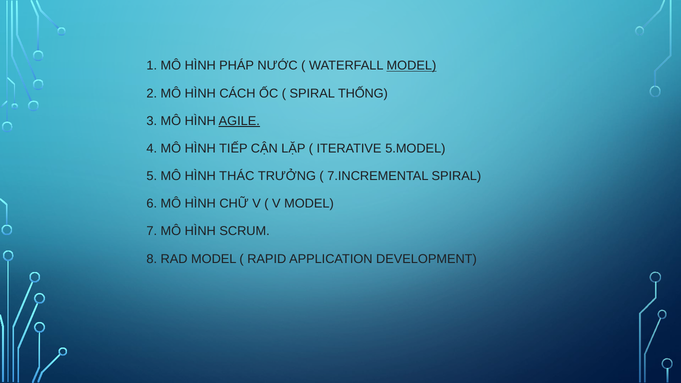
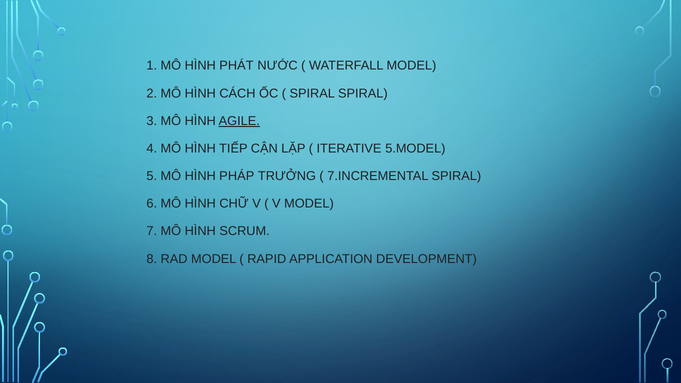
PHÁP: PHÁP -> PHÁT
MODEL at (411, 66) underline: present -> none
SPIRAL THỐNG: THỐNG -> SPIRAL
THÁC: THÁC -> PHÁP
